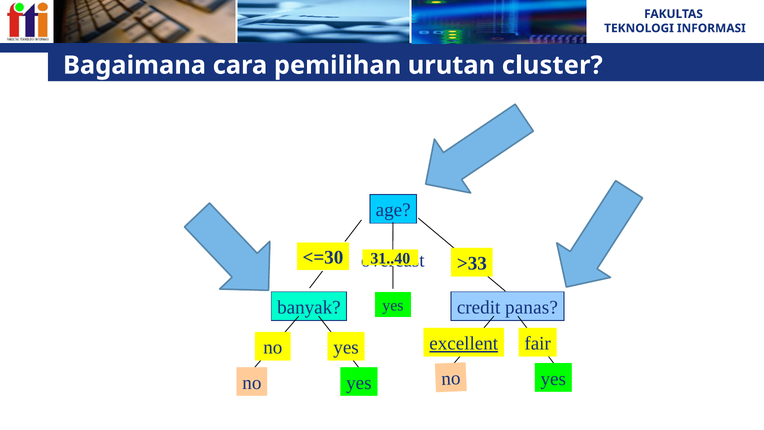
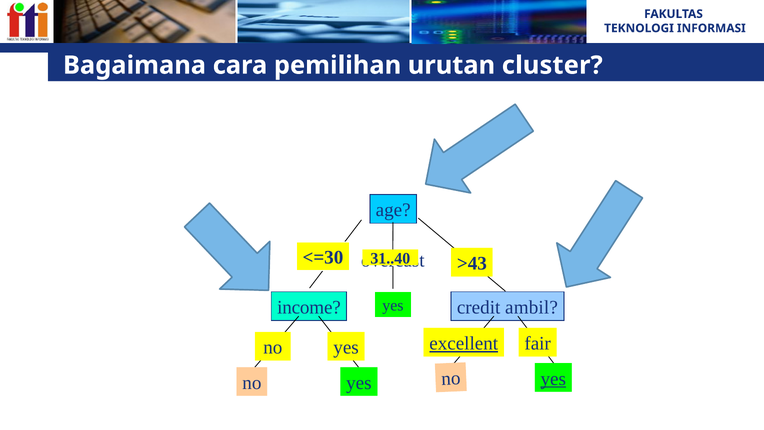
>33: >33 -> >43
banyak: banyak -> income
panas: panas -> ambil
yes at (553, 379) underline: none -> present
